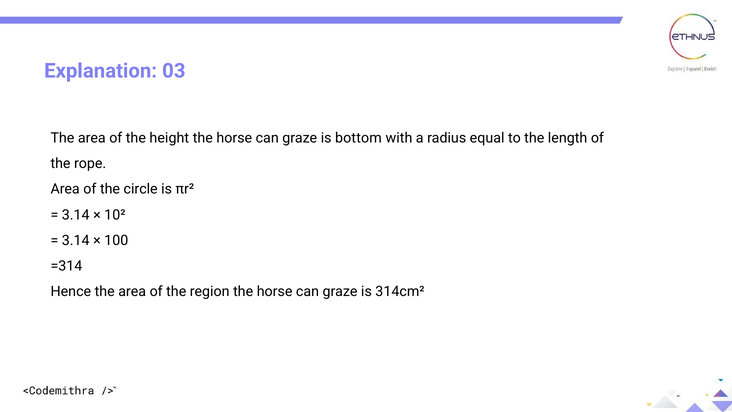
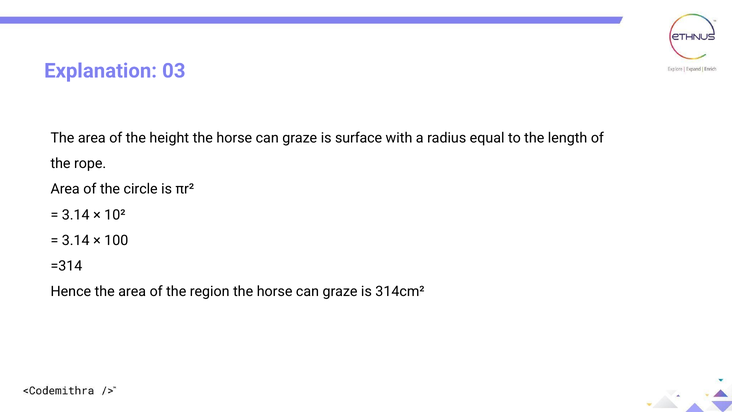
bottom: bottom -> surface
